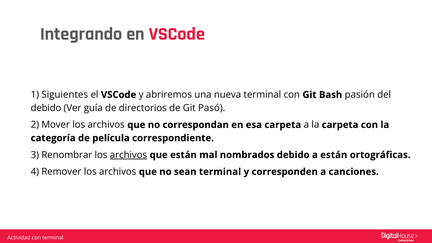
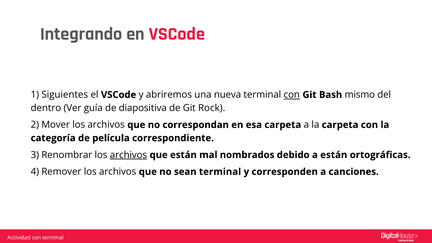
con at (292, 95) underline: none -> present
pasión: pasión -> mismo
debido at (46, 108): debido -> dentro
directorios: directorios -> diapositiva
Pasó: Pasó -> Rock
